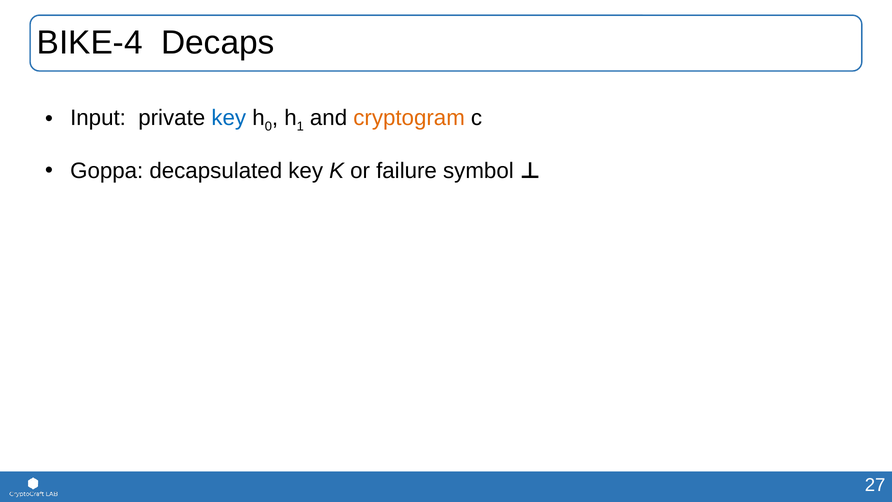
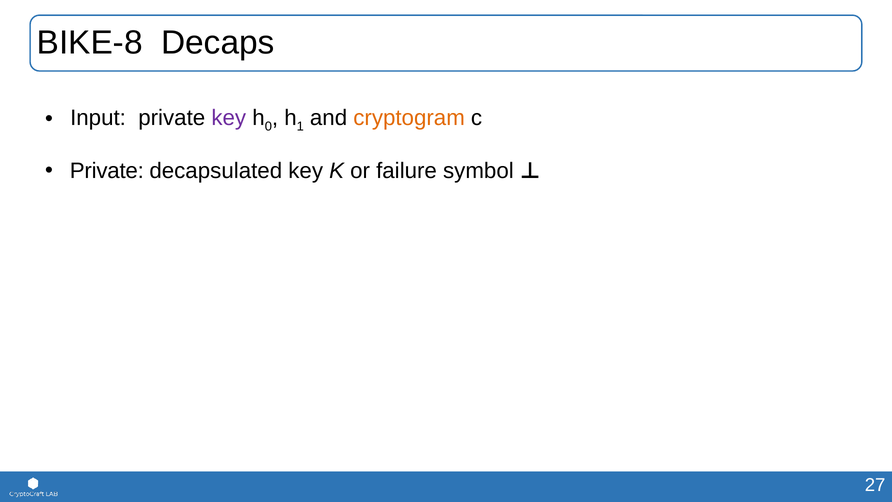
BIKE-4: BIKE-4 -> BIKE-8
key at (229, 118) colour: blue -> purple
Goppa at (107, 171): Goppa -> Private
